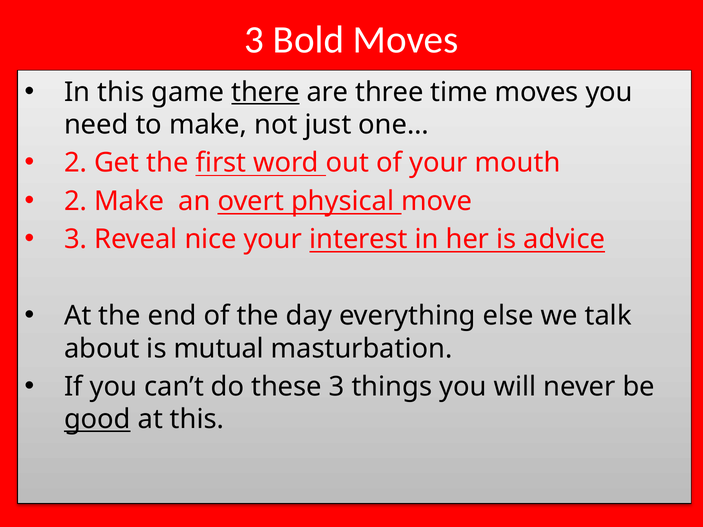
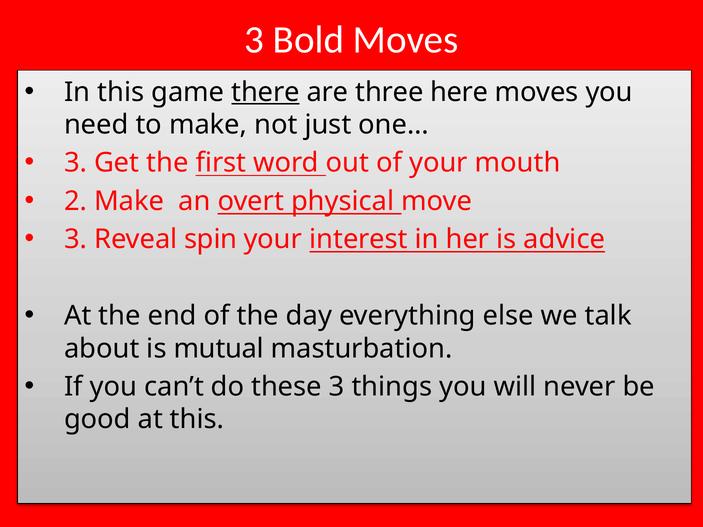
time: time -> here
2 at (76, 163): 2 -> 3
nice: nice -> spin
good underline: present -> none
